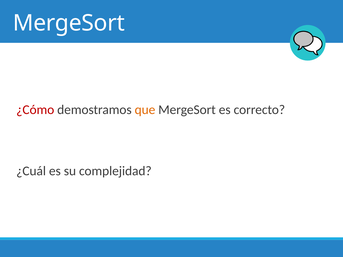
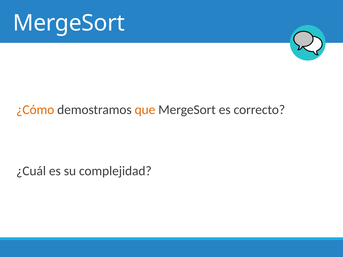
¿Cómo colour: red -> orange
